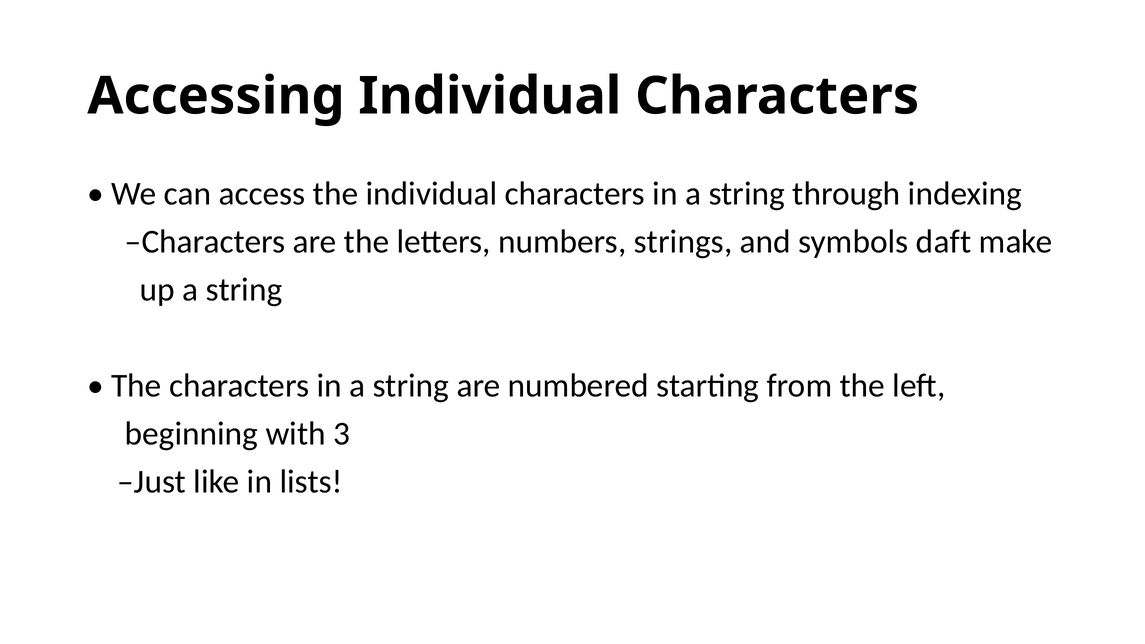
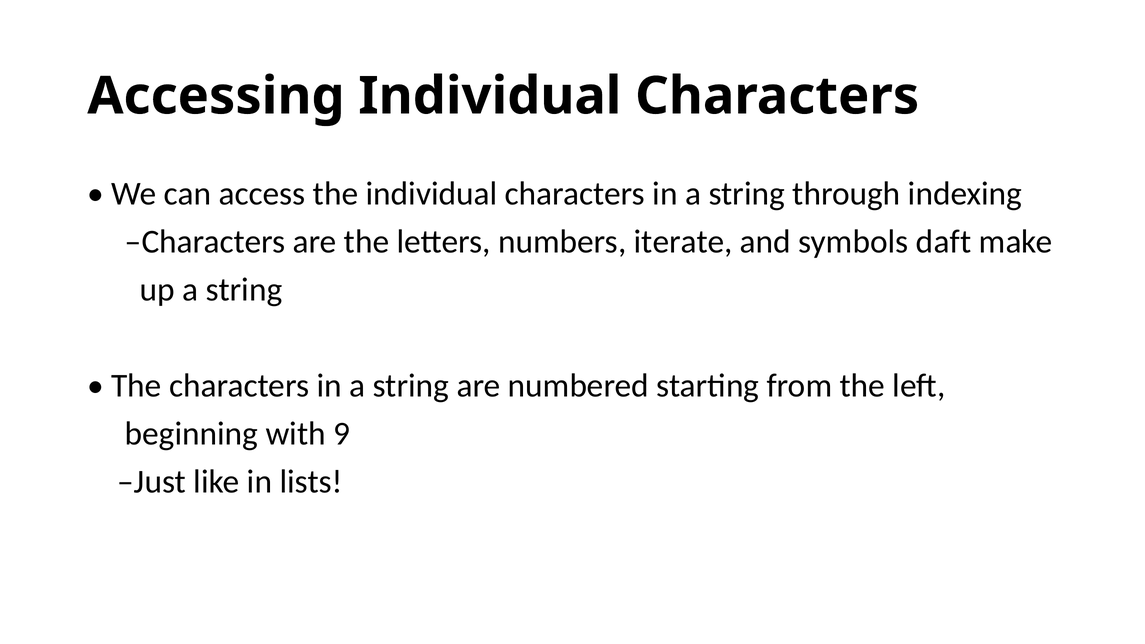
strings: strings -> iterate
3: 3 -> 9
